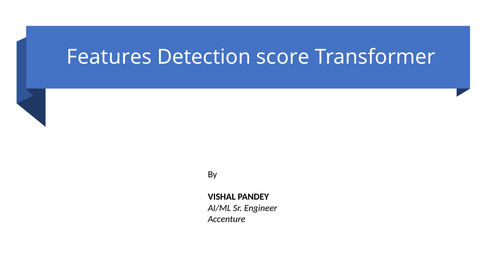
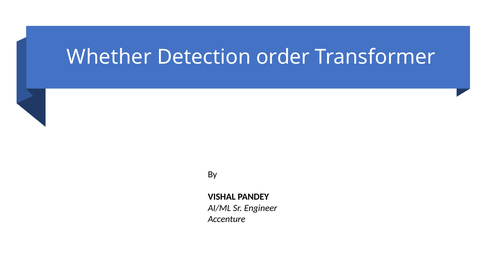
Features: Features -> Whether
score: score -> order
